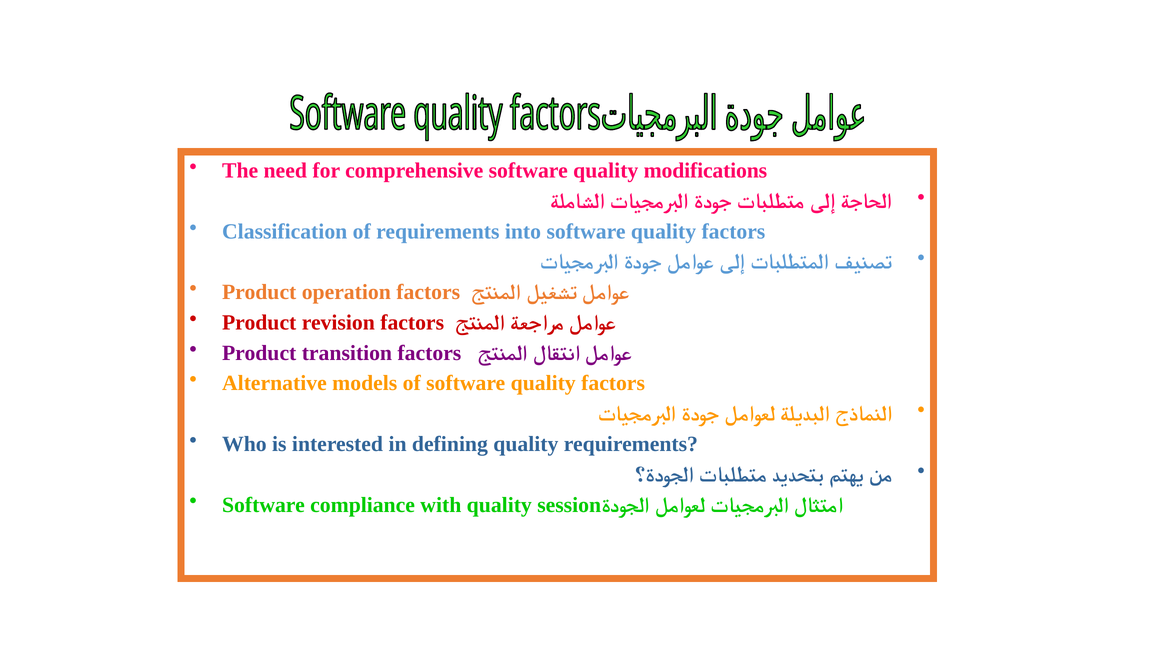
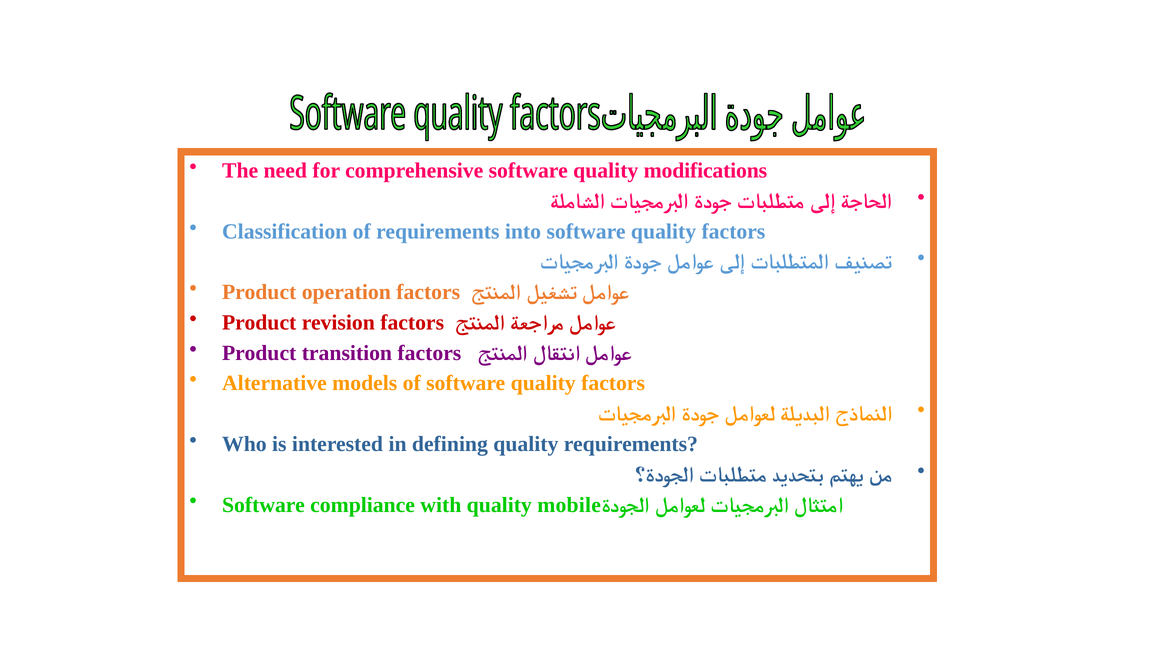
session: session -> mobile
